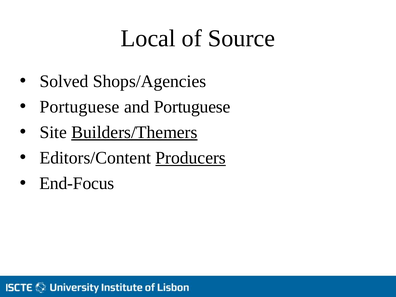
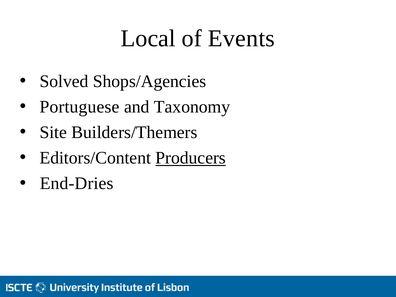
Source: Source -> Events
and Portuguese: Portuguese -> Taxonomy
Builders/Themers underline: present -> none
End-Focus: End-Focus -> End-Dries
